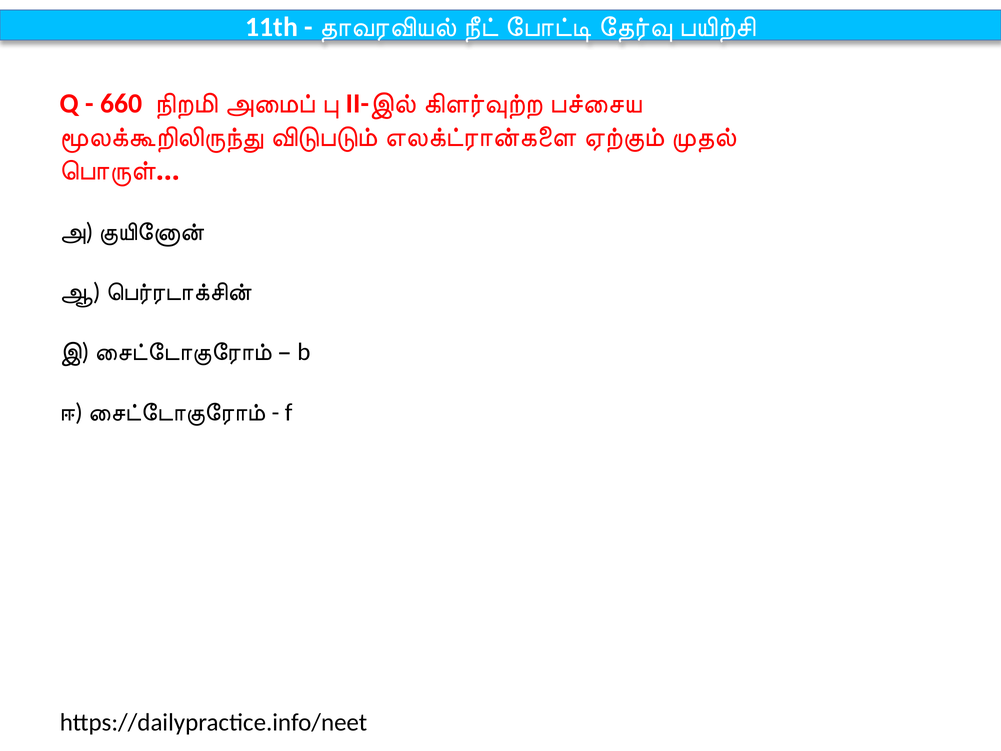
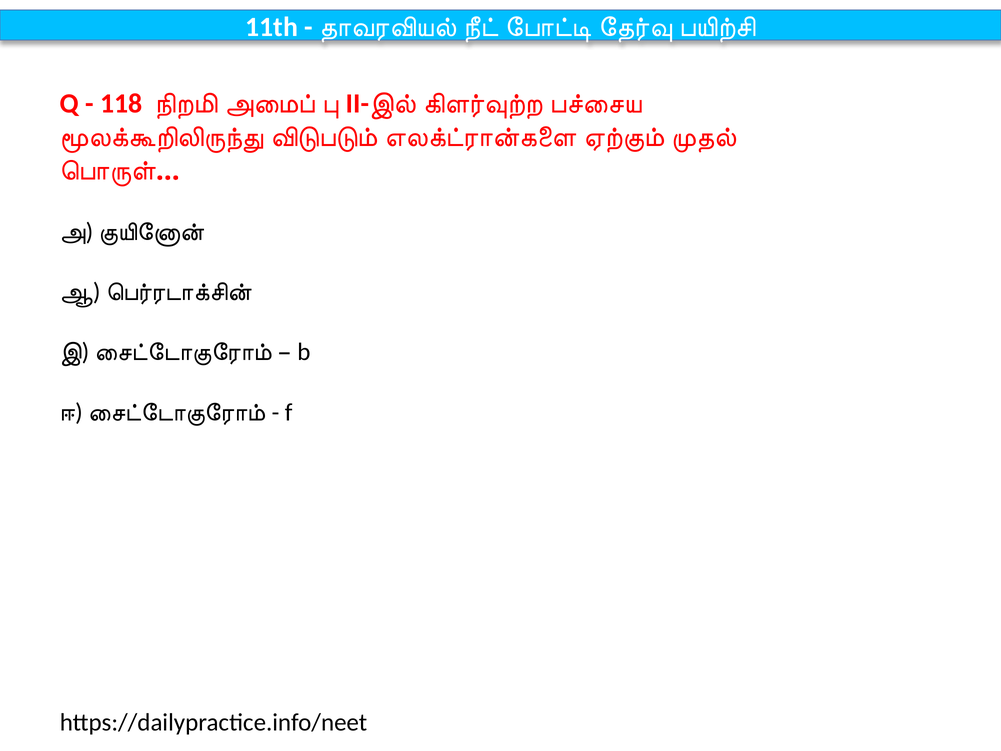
660: 660 -> 118
